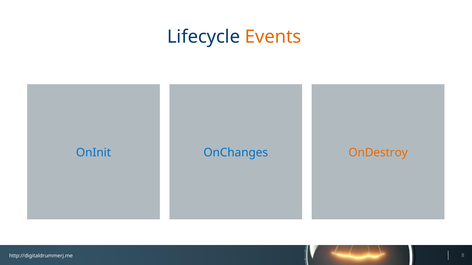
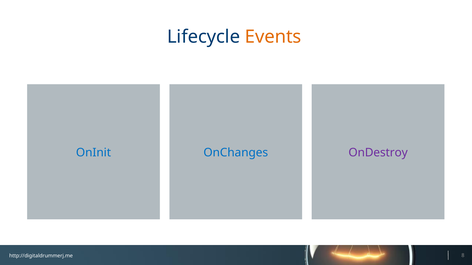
OnDestroy colour: orange -> purple
